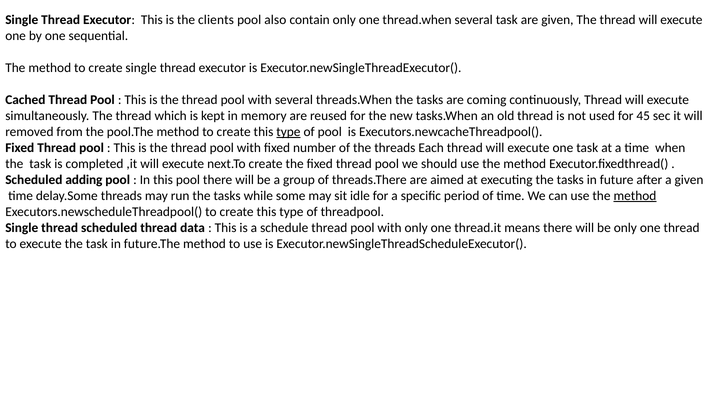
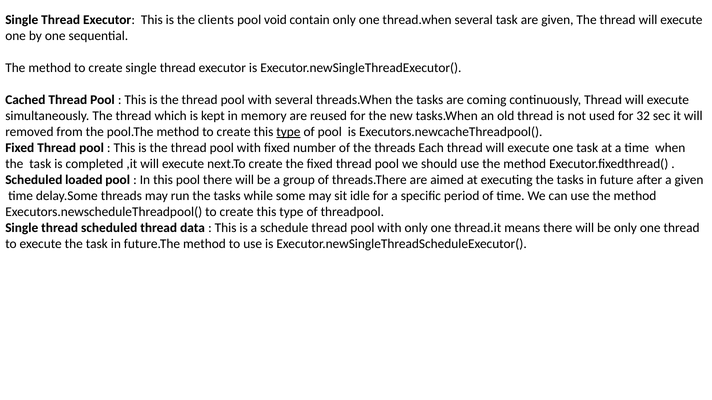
also: also -> void
45: 45 -> 32
adding: adding -> loaded
method at (635, 196) underline: present -> none
